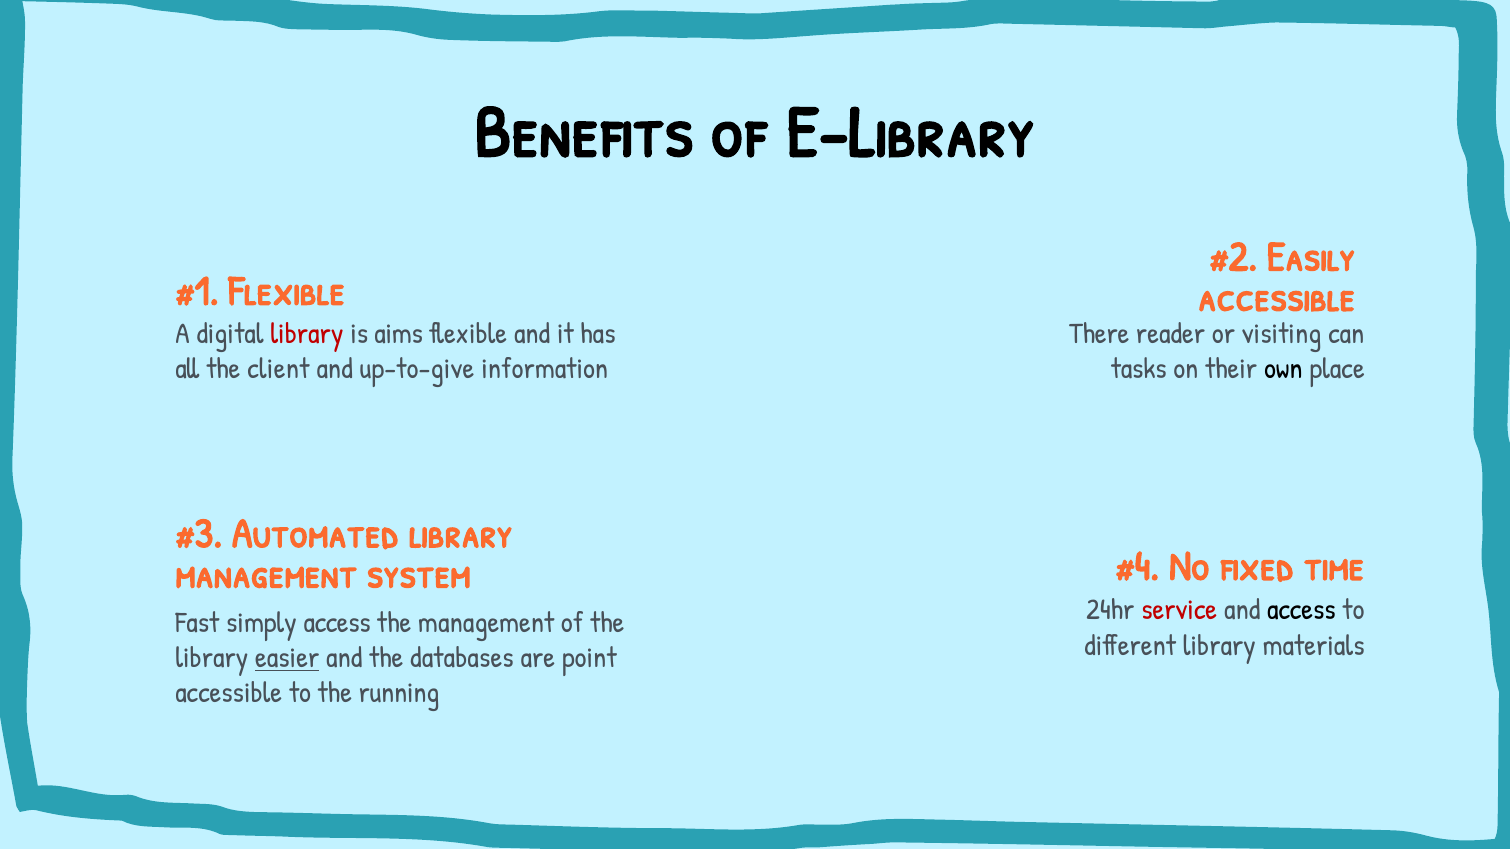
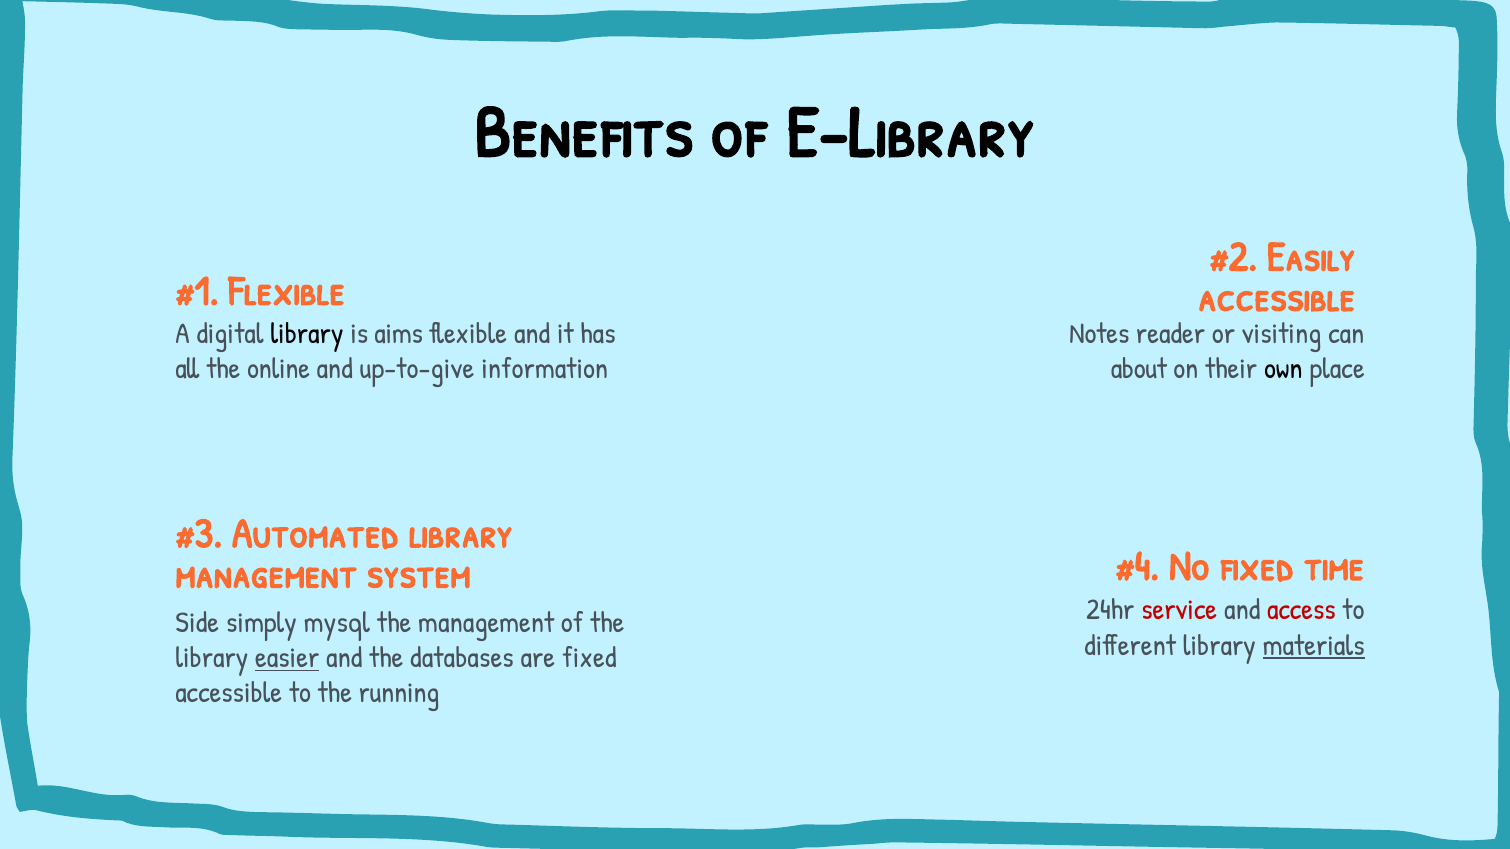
library at (307, 334) colour: red -> black
There: There -> Notes
client: client -> online
tasks: tasks -> about
access at (1301, 610) colour: black -> red
Fast: Fast -> Side
simply access: access -> mysql
materials underline: none -> present
are point: point -> fixed
